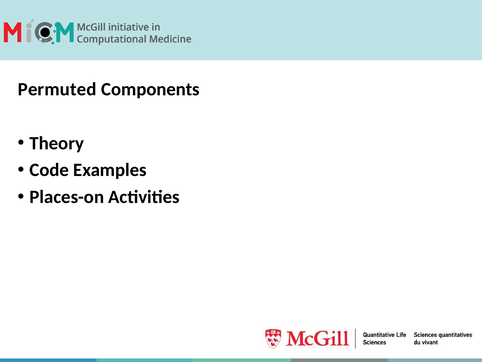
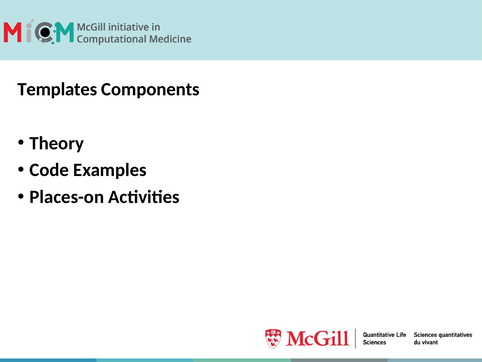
Permuted: Permuted -> Templates
